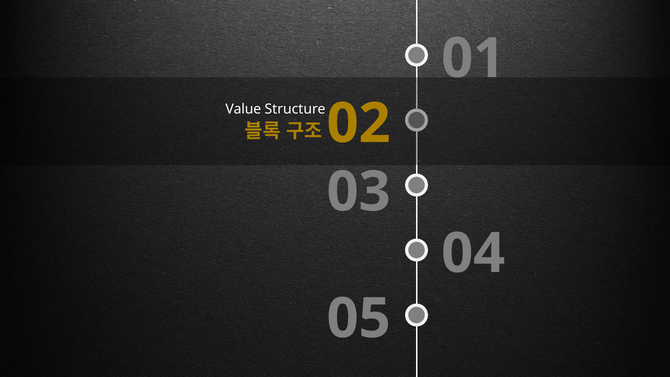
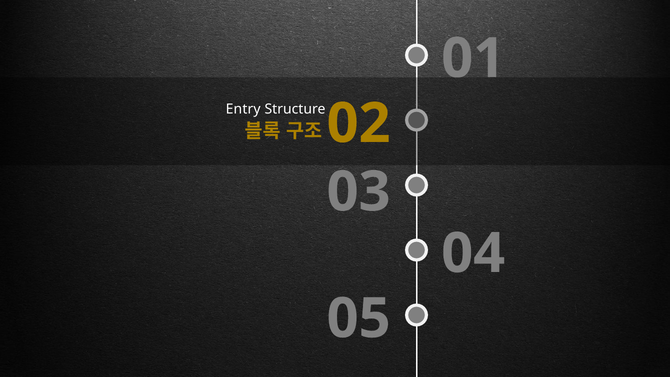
Value: Value -> Entry
